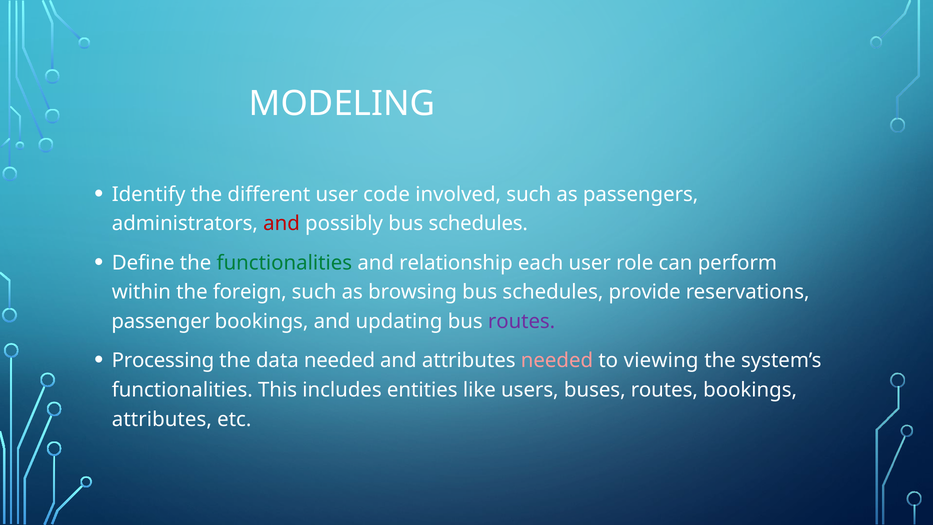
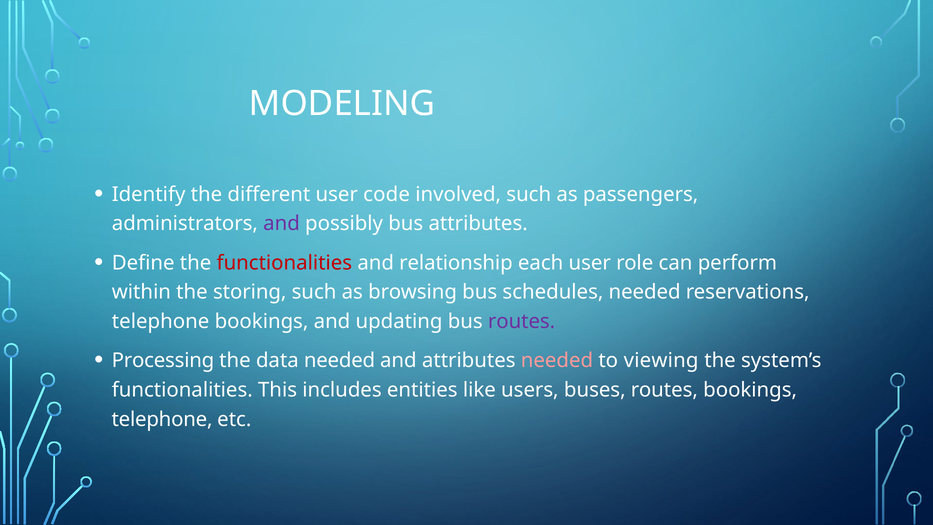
and at (282, 224) colour: red -> purple
possibly bus schedules: schedules -> attributes
functionalities at (284, 263) colour: green -> red
foreign: foreign -> storing
schedules provide: provide -> needed
passenger at (161, 321): passenger -> telephone
attributes at (162, 419): attributes -> telephone
